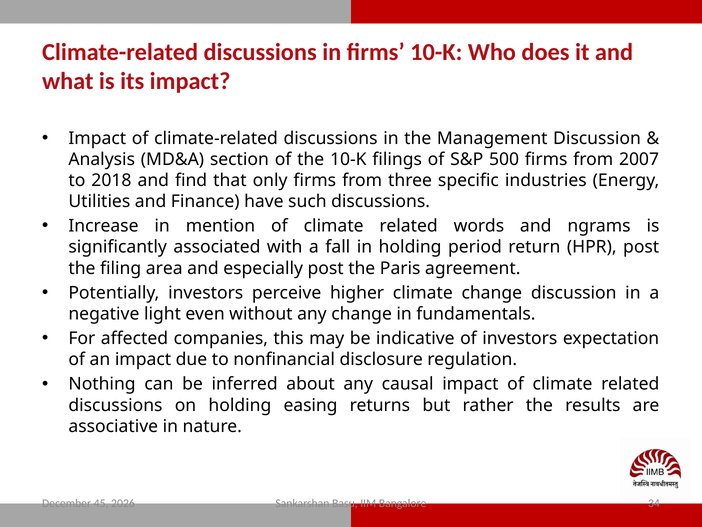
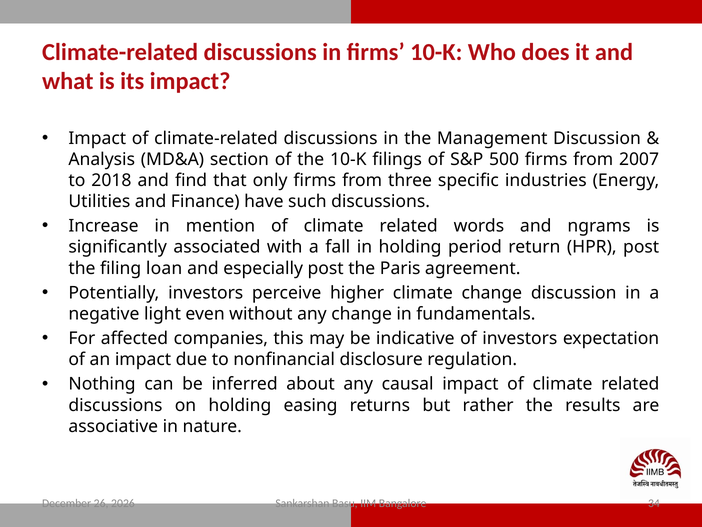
area: area -> loan
45: 45 -> 26
